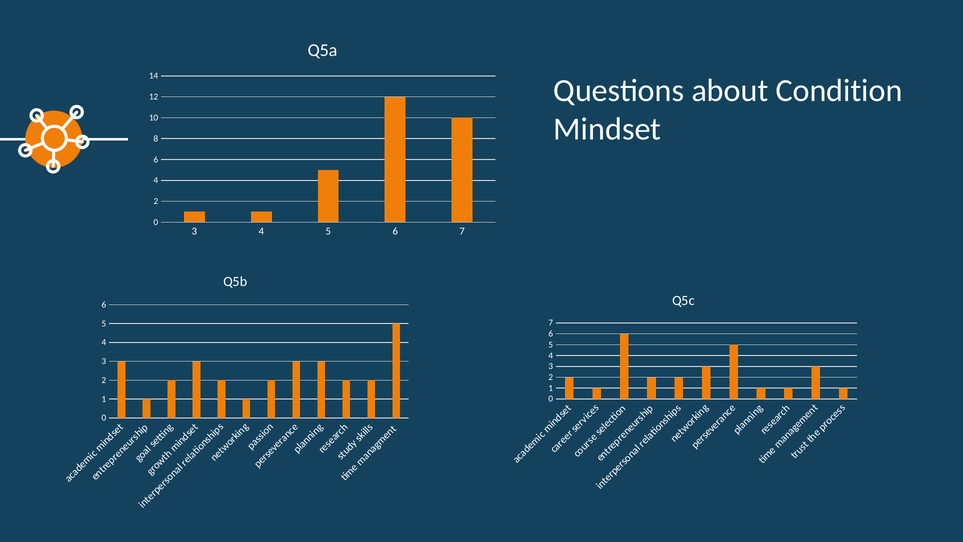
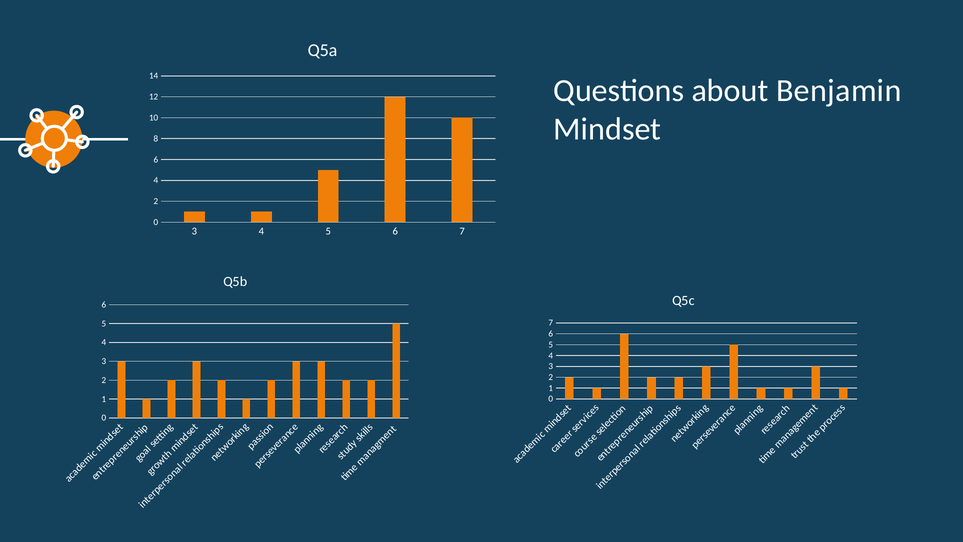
Condition: Condition -> Benjamin
